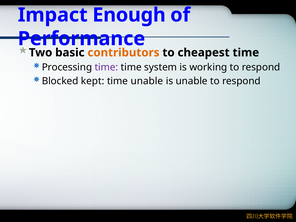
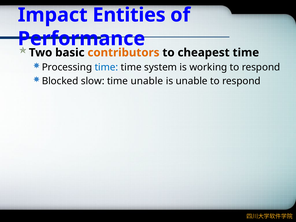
Enough: Enough -> Entities
time at (106, 67) colour: purple -> blue
kept: kept -> slow
